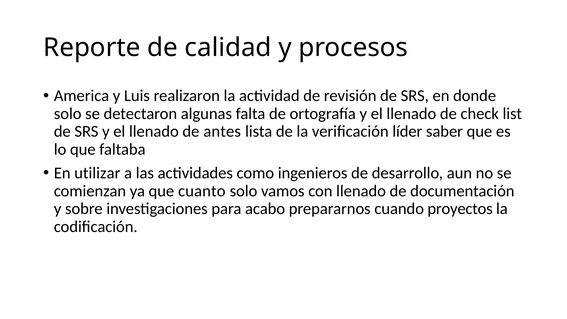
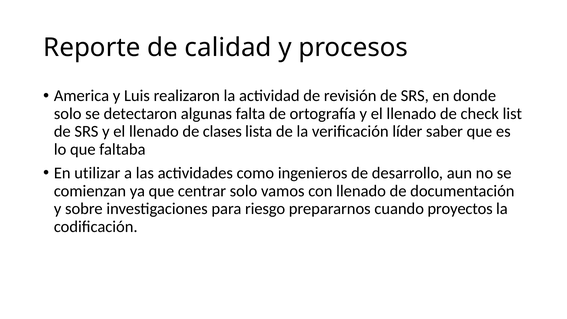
antes: antes -> clases
cuanto: cuanto -> centrar
acabo: acabo -> riesgo
